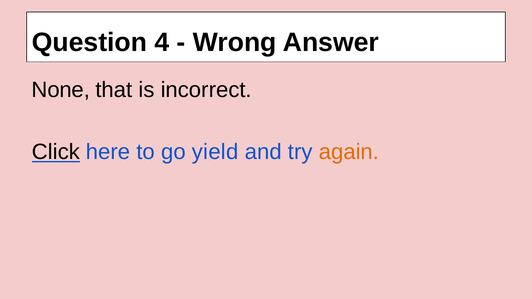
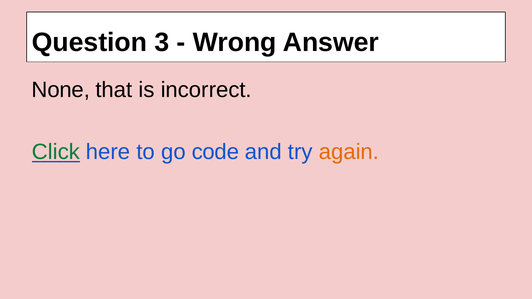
4: 4 -> 3
Click colour: black -> green
yield: yield -> code
